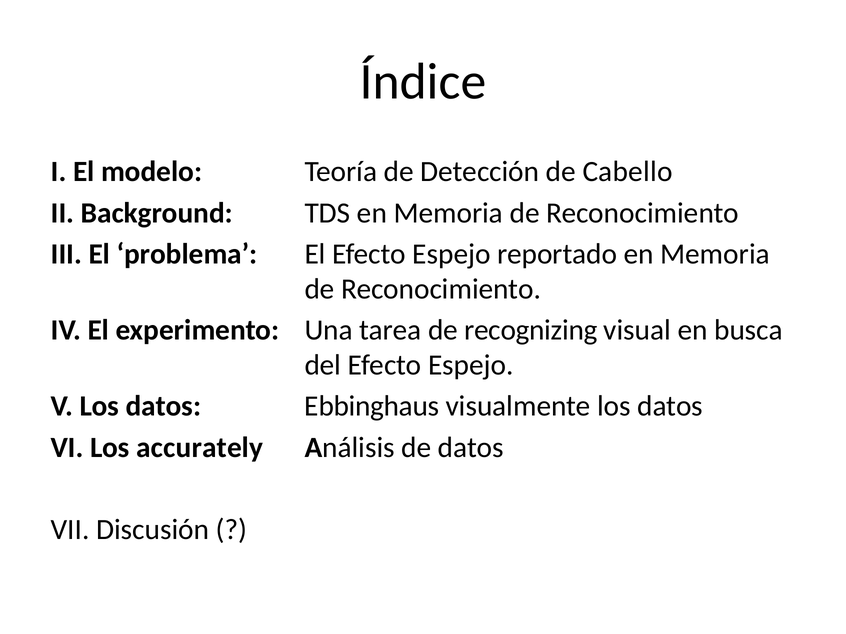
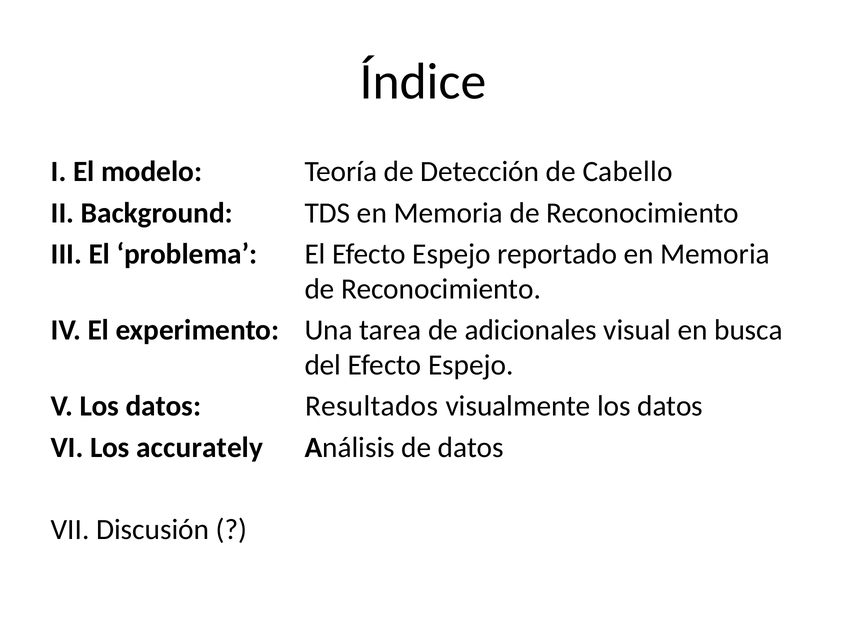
recognizing: recognizing -> adicionales
Ebbinghaus: Ebbinghaus -> Resultados
